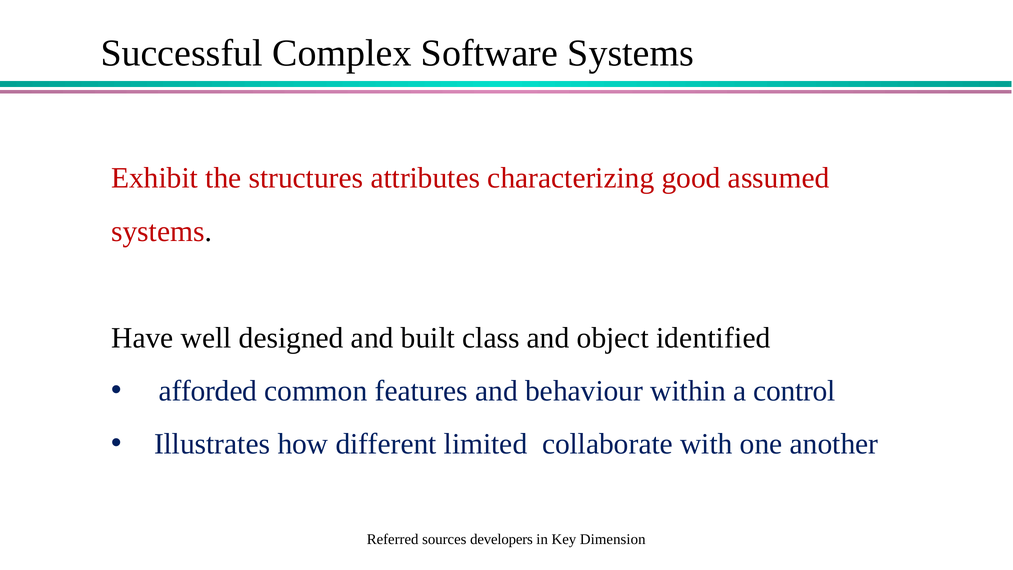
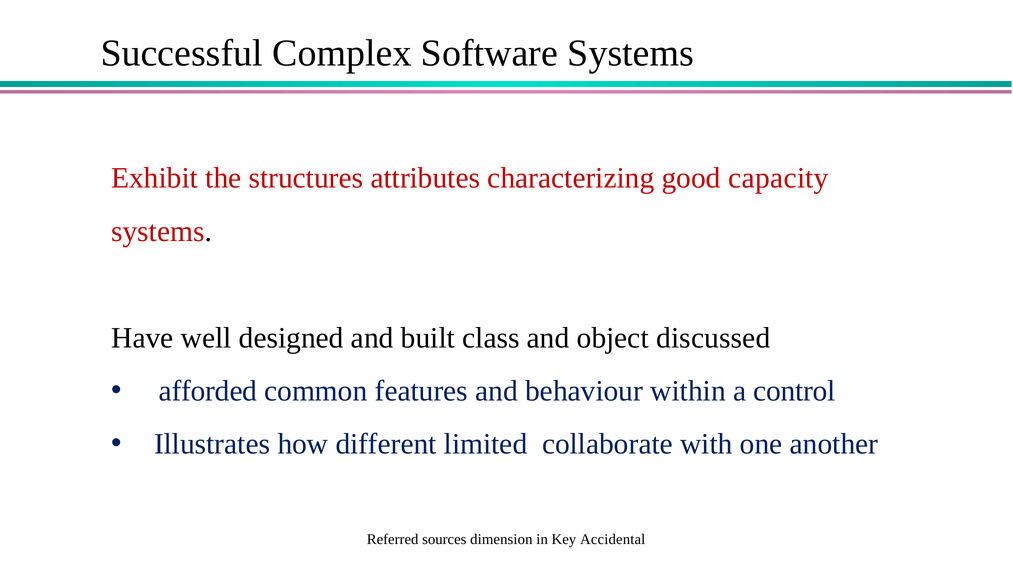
assumed: assumed -> capacity
identified: identified -> discussed
developers: developers -> dimension
Dimension: Dimension -> Accidental
